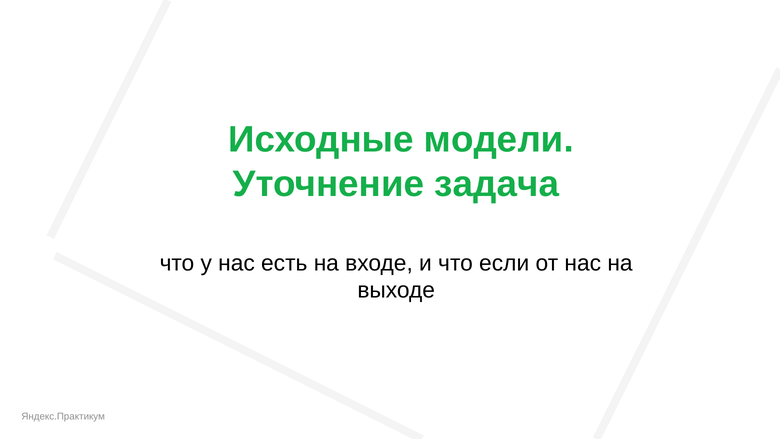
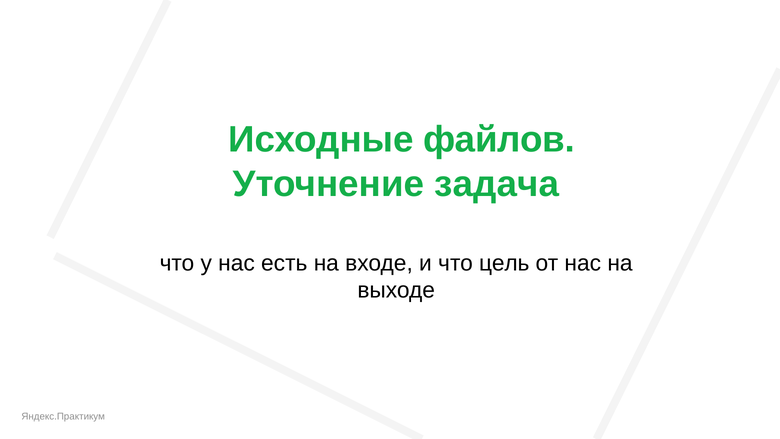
модели: модели -> файлов
если: если -> цель
